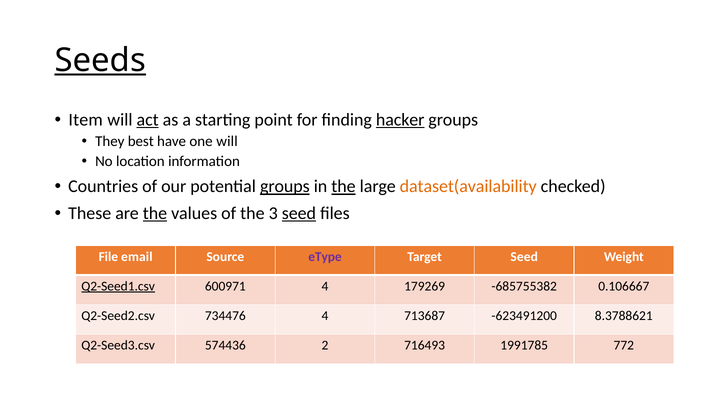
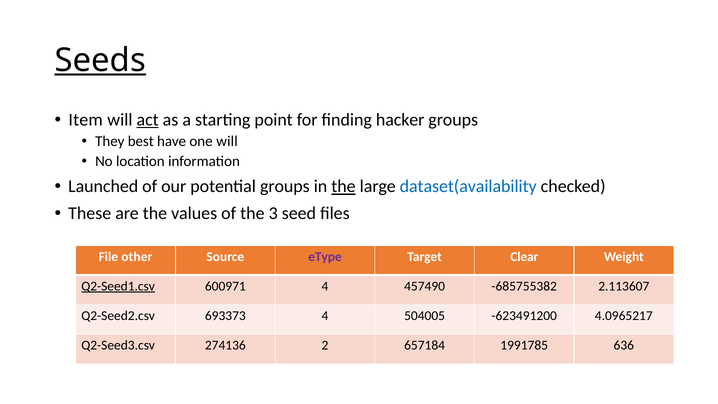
hacker underline: present -> none
Countries: Countries -> Launched
groups at (285, 186) underline: present -> none
dataset(availability colour: orange -> blue
the at (155, 213) underline: present -> none
seed at (299, 213) underline: present -> none
email: email -> other
Target Seed: Seed -> Clear
179269: 179269 -> 457490
0.106667: 0.106667 -> 2.113607
734476: 734476 -> 693373
713687: 713687 -> 504005
8.3788621: 8.3788621 -> 4.0965217
574436: 574436 -> 274136
716493: 716493 -> 657184
772: 772 -> 636
